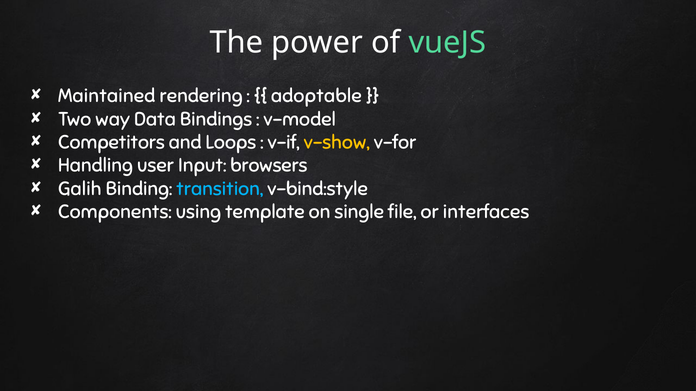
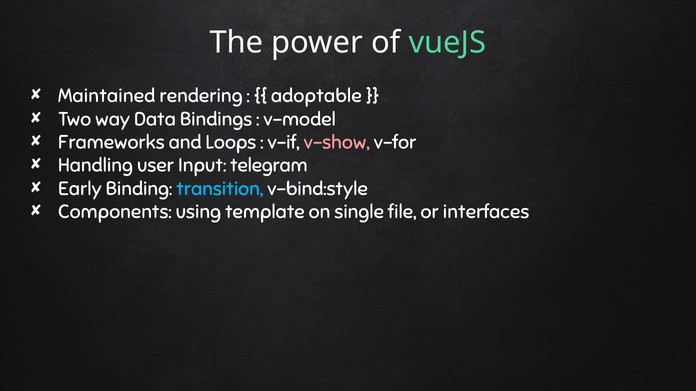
Competitors: Competitors -> Frameworks
v-show colour: yellow -> pink
browsers: browsers -> telegram
Galih: Galih -> Early
